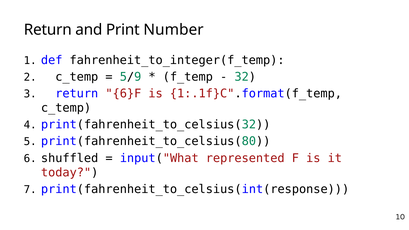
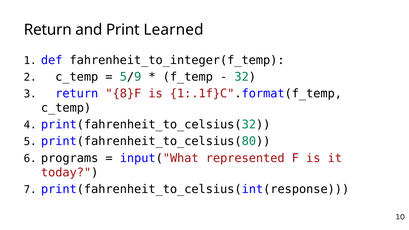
Number: Number -> Learned
6}F: 6}F -> 8}F
shuffled: shuffled -> programs
